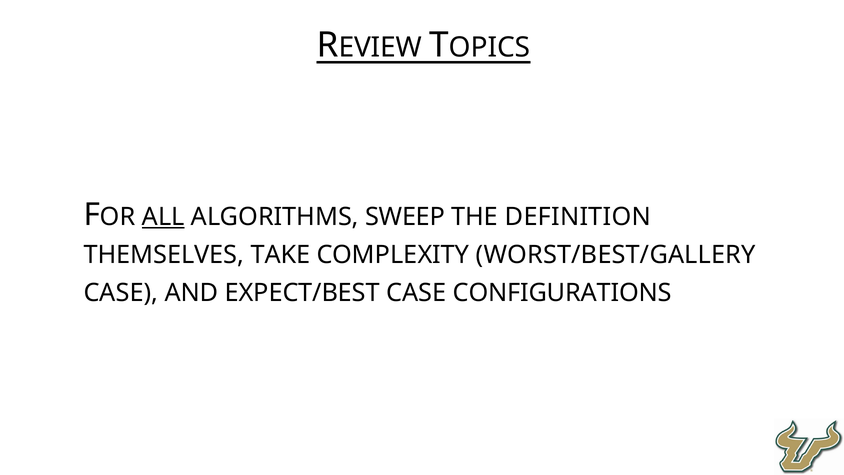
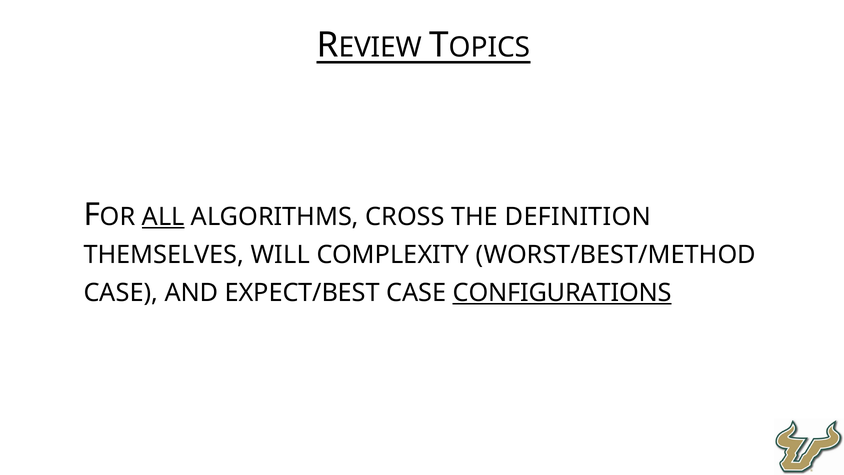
SWEEP: SWEEP -> CROSS
TAKE: TAKE -> WILL
WORST/BEST/GALLERY: WORST/BEST/GALLERY -> WORST/BEST/METHOD
CONFIGURATIONS underline: none -> present
